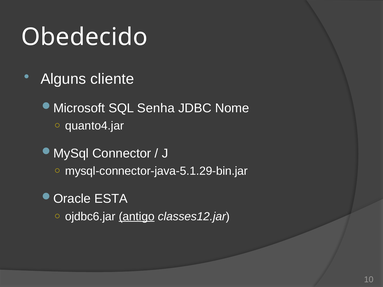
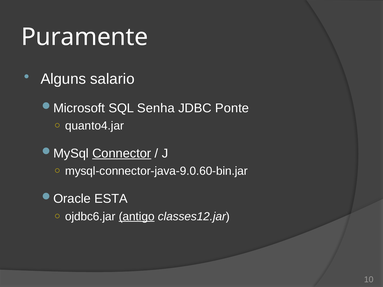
Obedecido: Obedecido -> Puramente
cliente: cliente -> salario
Nome: Nome -> Ponte
Connector underline: none -> present
mysql-connector-java-5.1.29-bin.jar: mysql-connector-java-5.1.29-bin.jar -> mysql-connector-java-9.0.60-bin.jar
